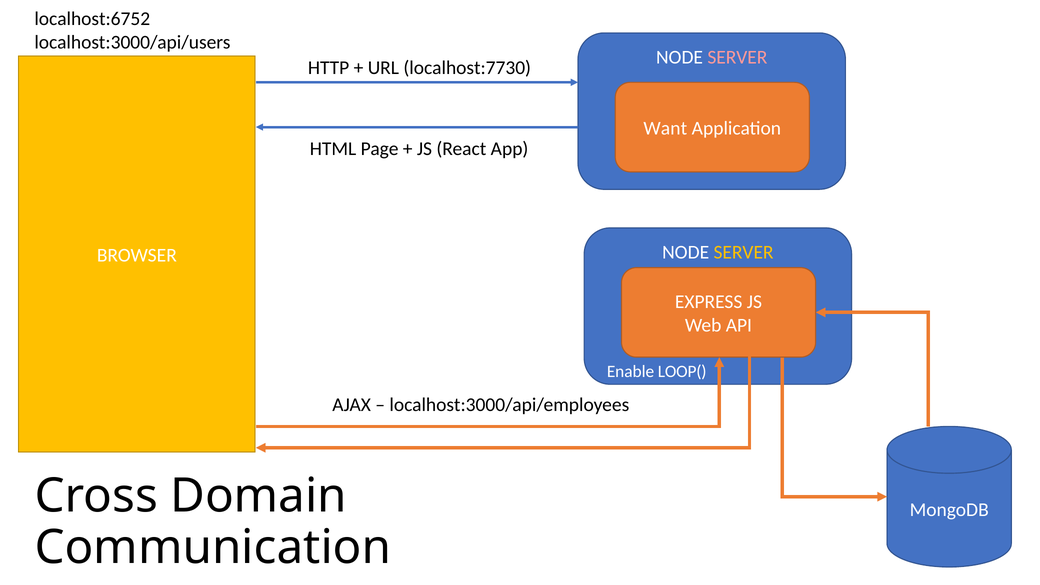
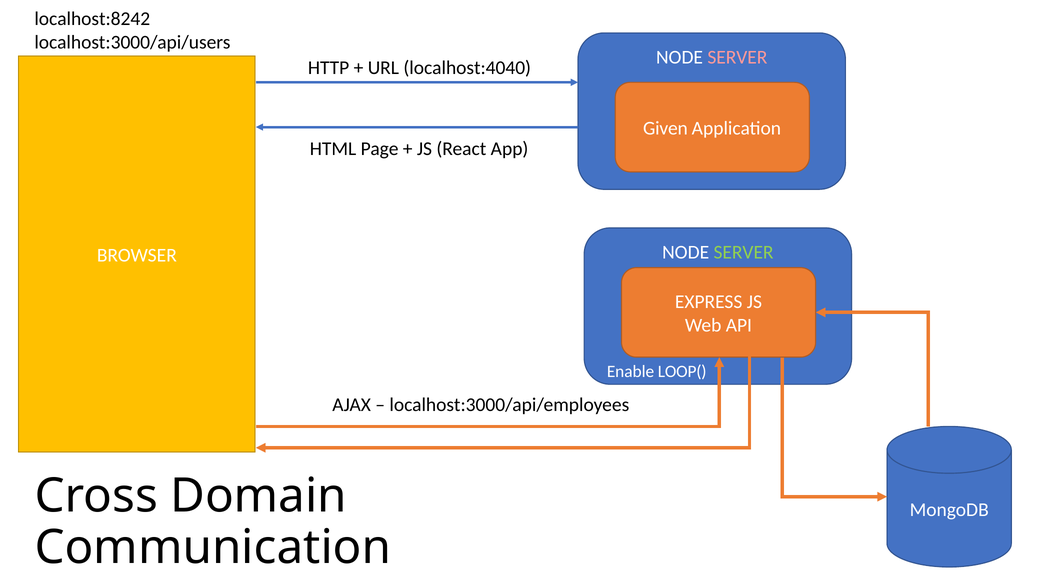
localhost:6752: localhost:6752 -> localhost:8242
localhost:7730: localhost:7730 -> localhost:4040
Want: Want -> Given
SERVER at (744, 252) colour: yellow -> light green
